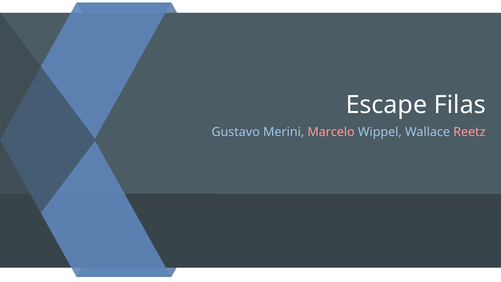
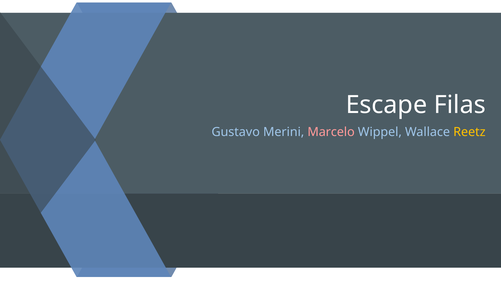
Reetz colour: pink -> yellow
